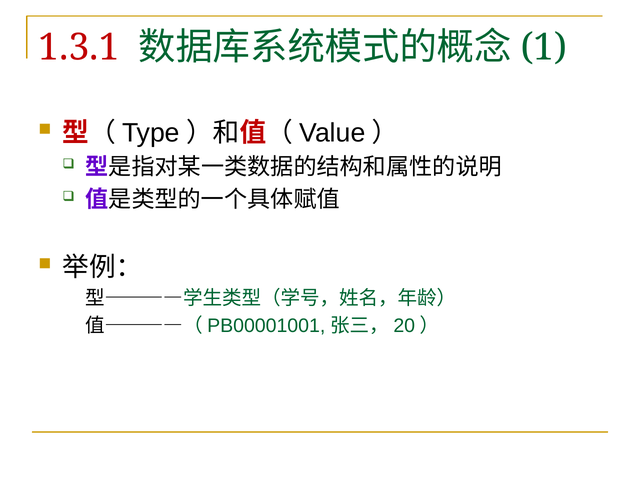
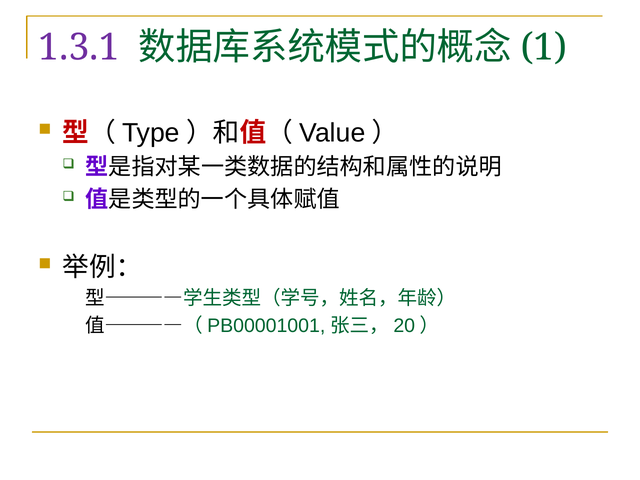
1.3.1 colour: red -> purple
